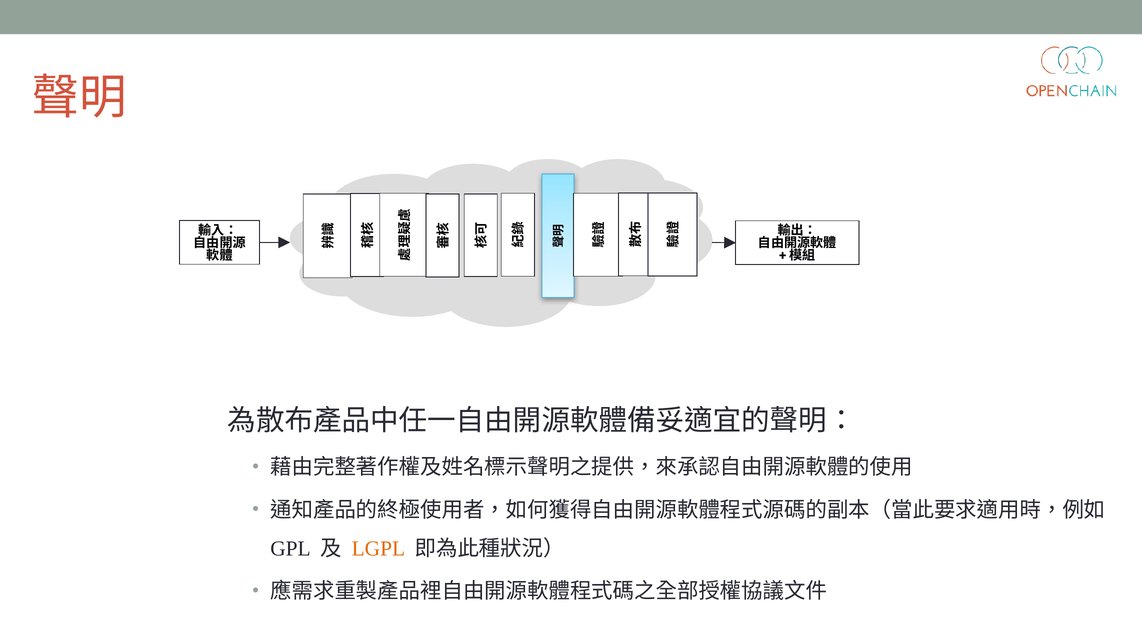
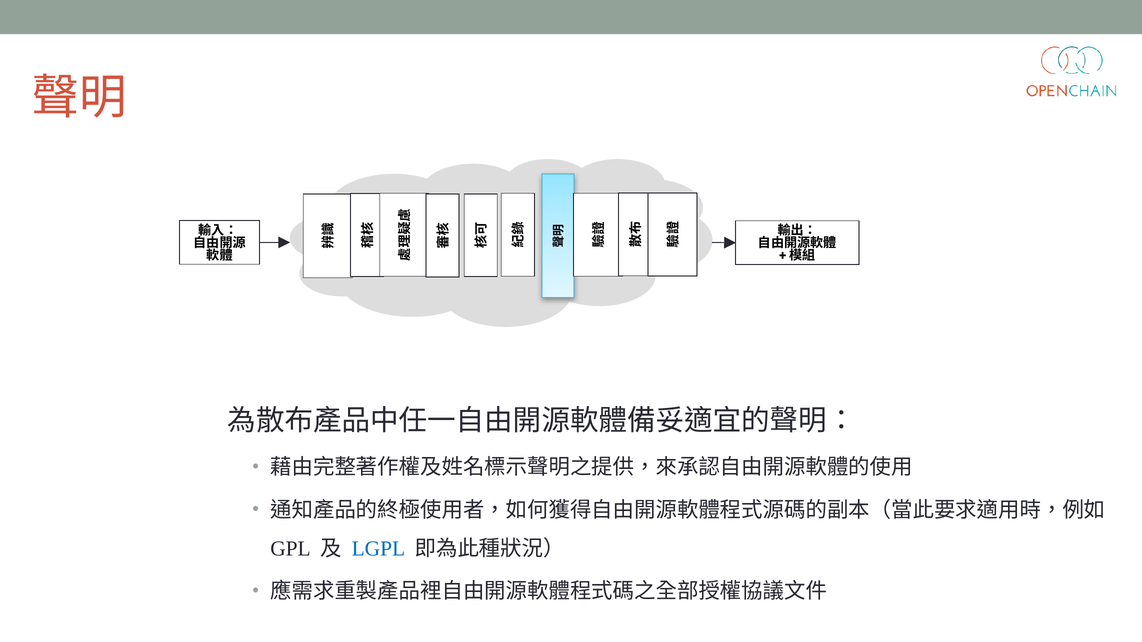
LGPL colour: orange -> blue
